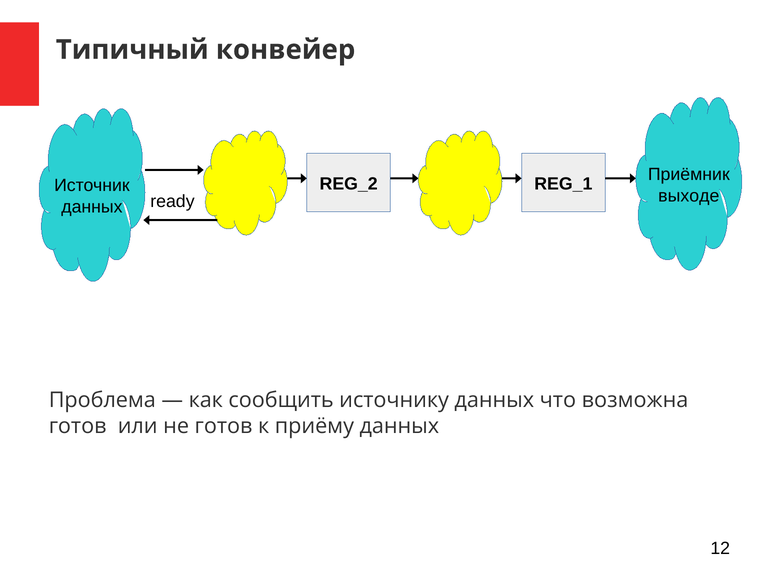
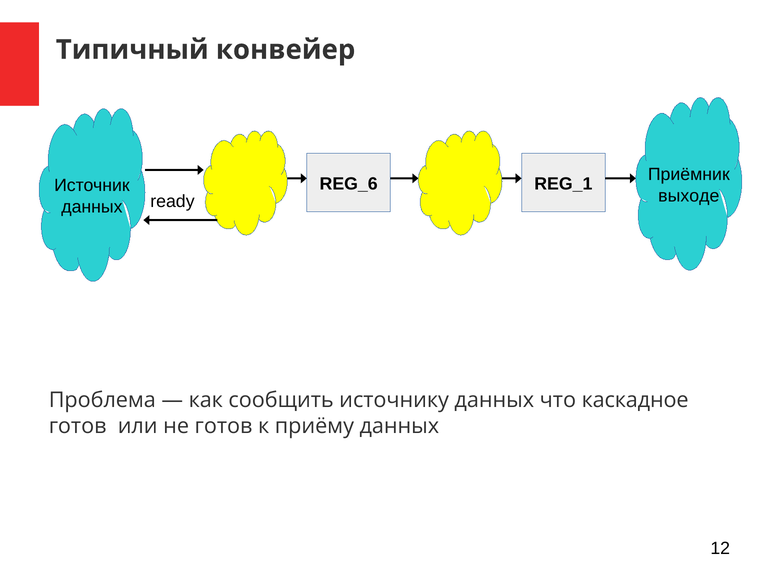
REG_2: REG_2 -> REG_6
возможна: возможна -> каскадное
